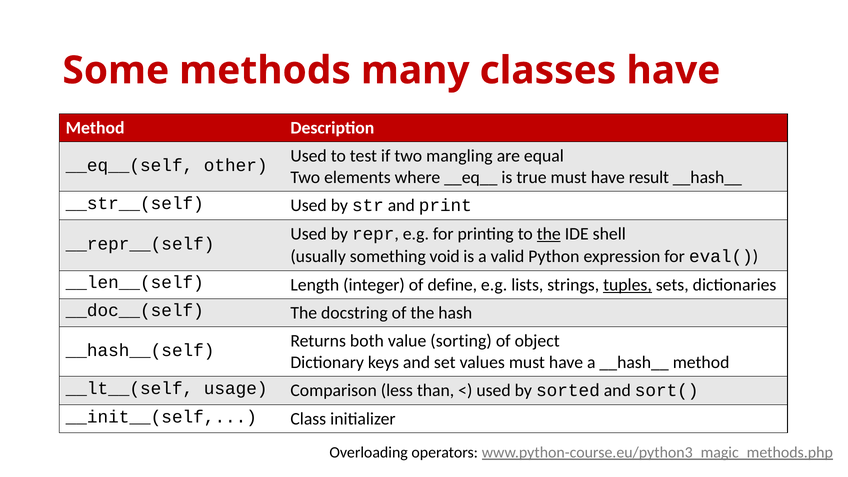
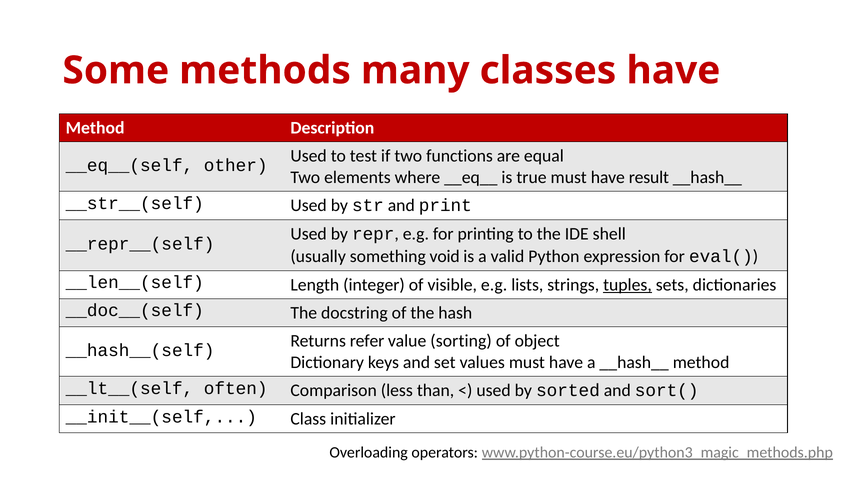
mangling: mangling -> functions
the at (549, 234) underline: present -> none
define: define -> visible
both: both -> refer
usage: usage -> often
